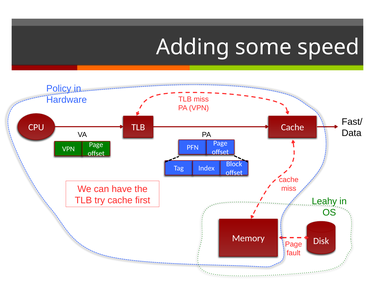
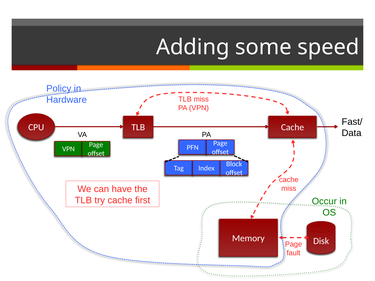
Leahy: Leahy -> Occur
